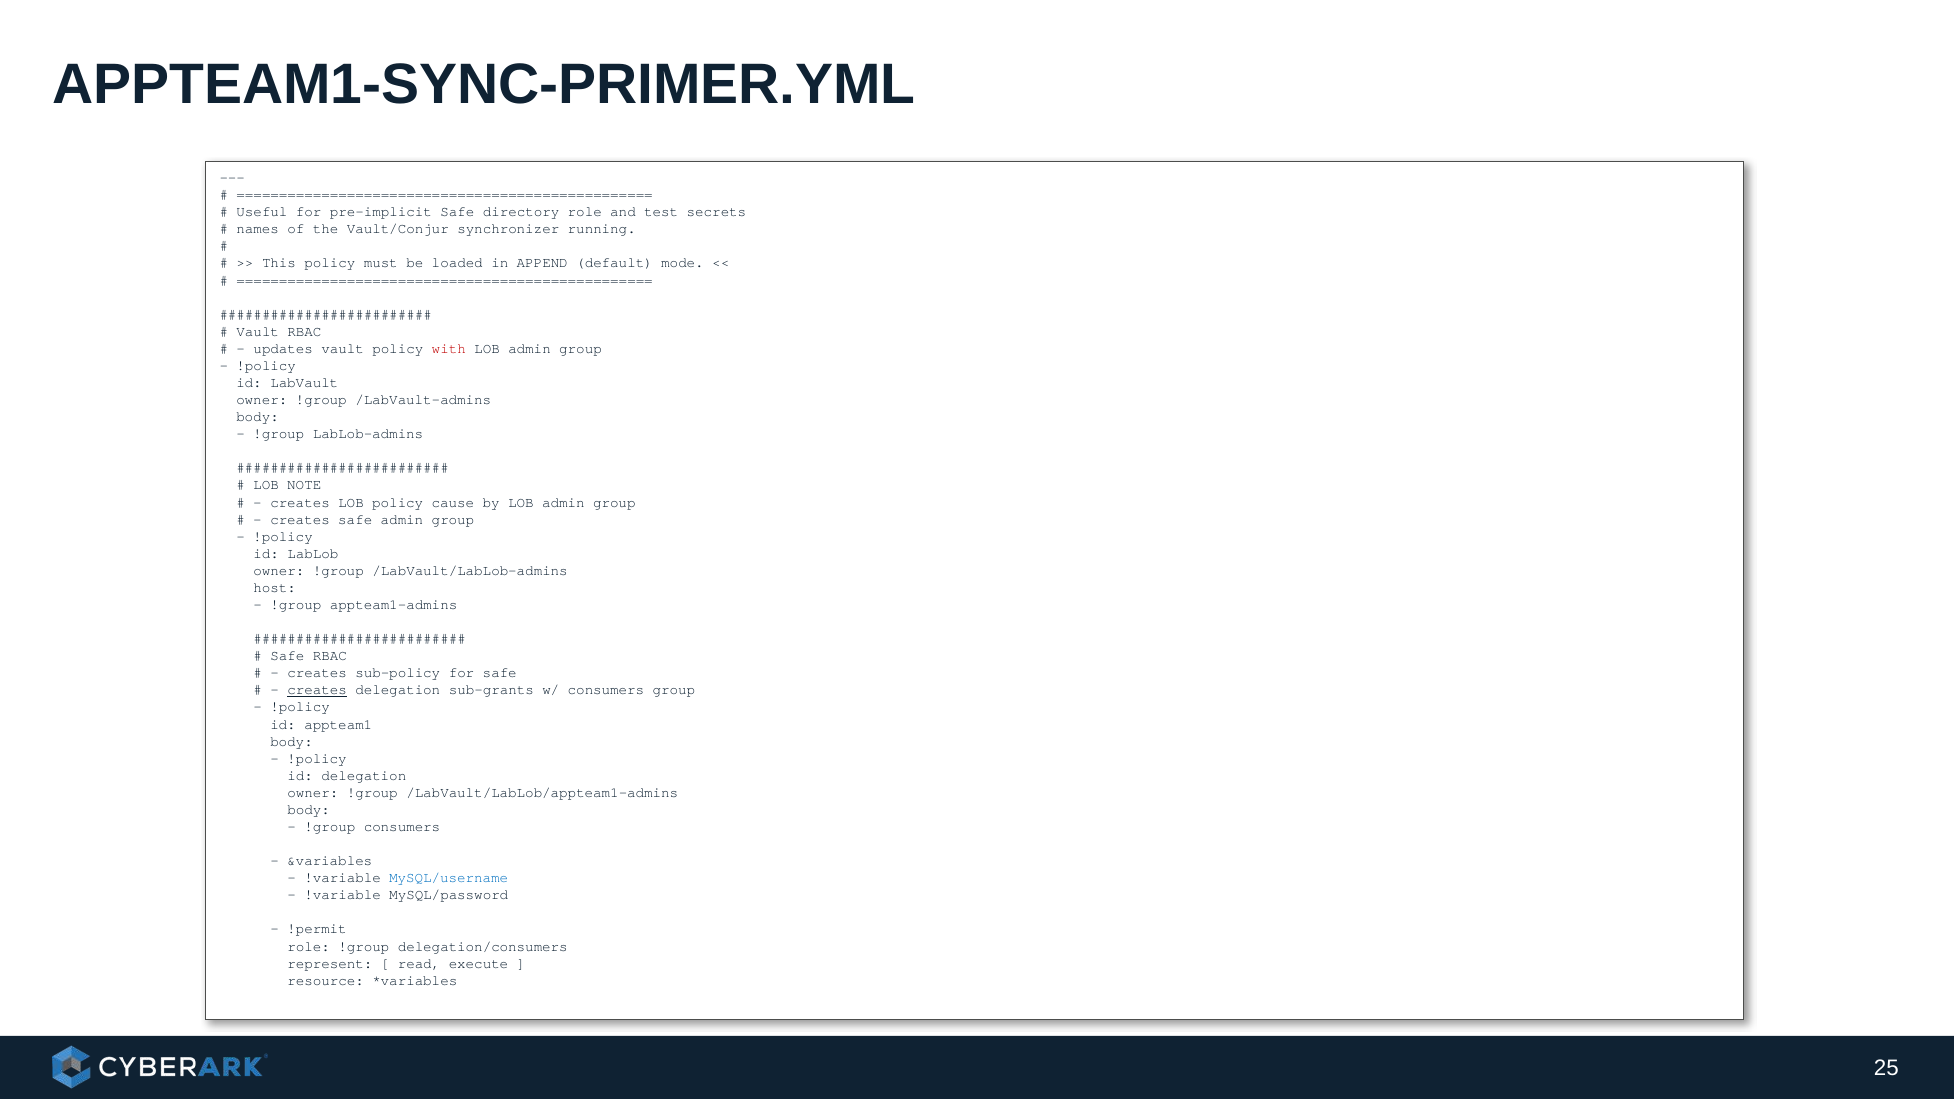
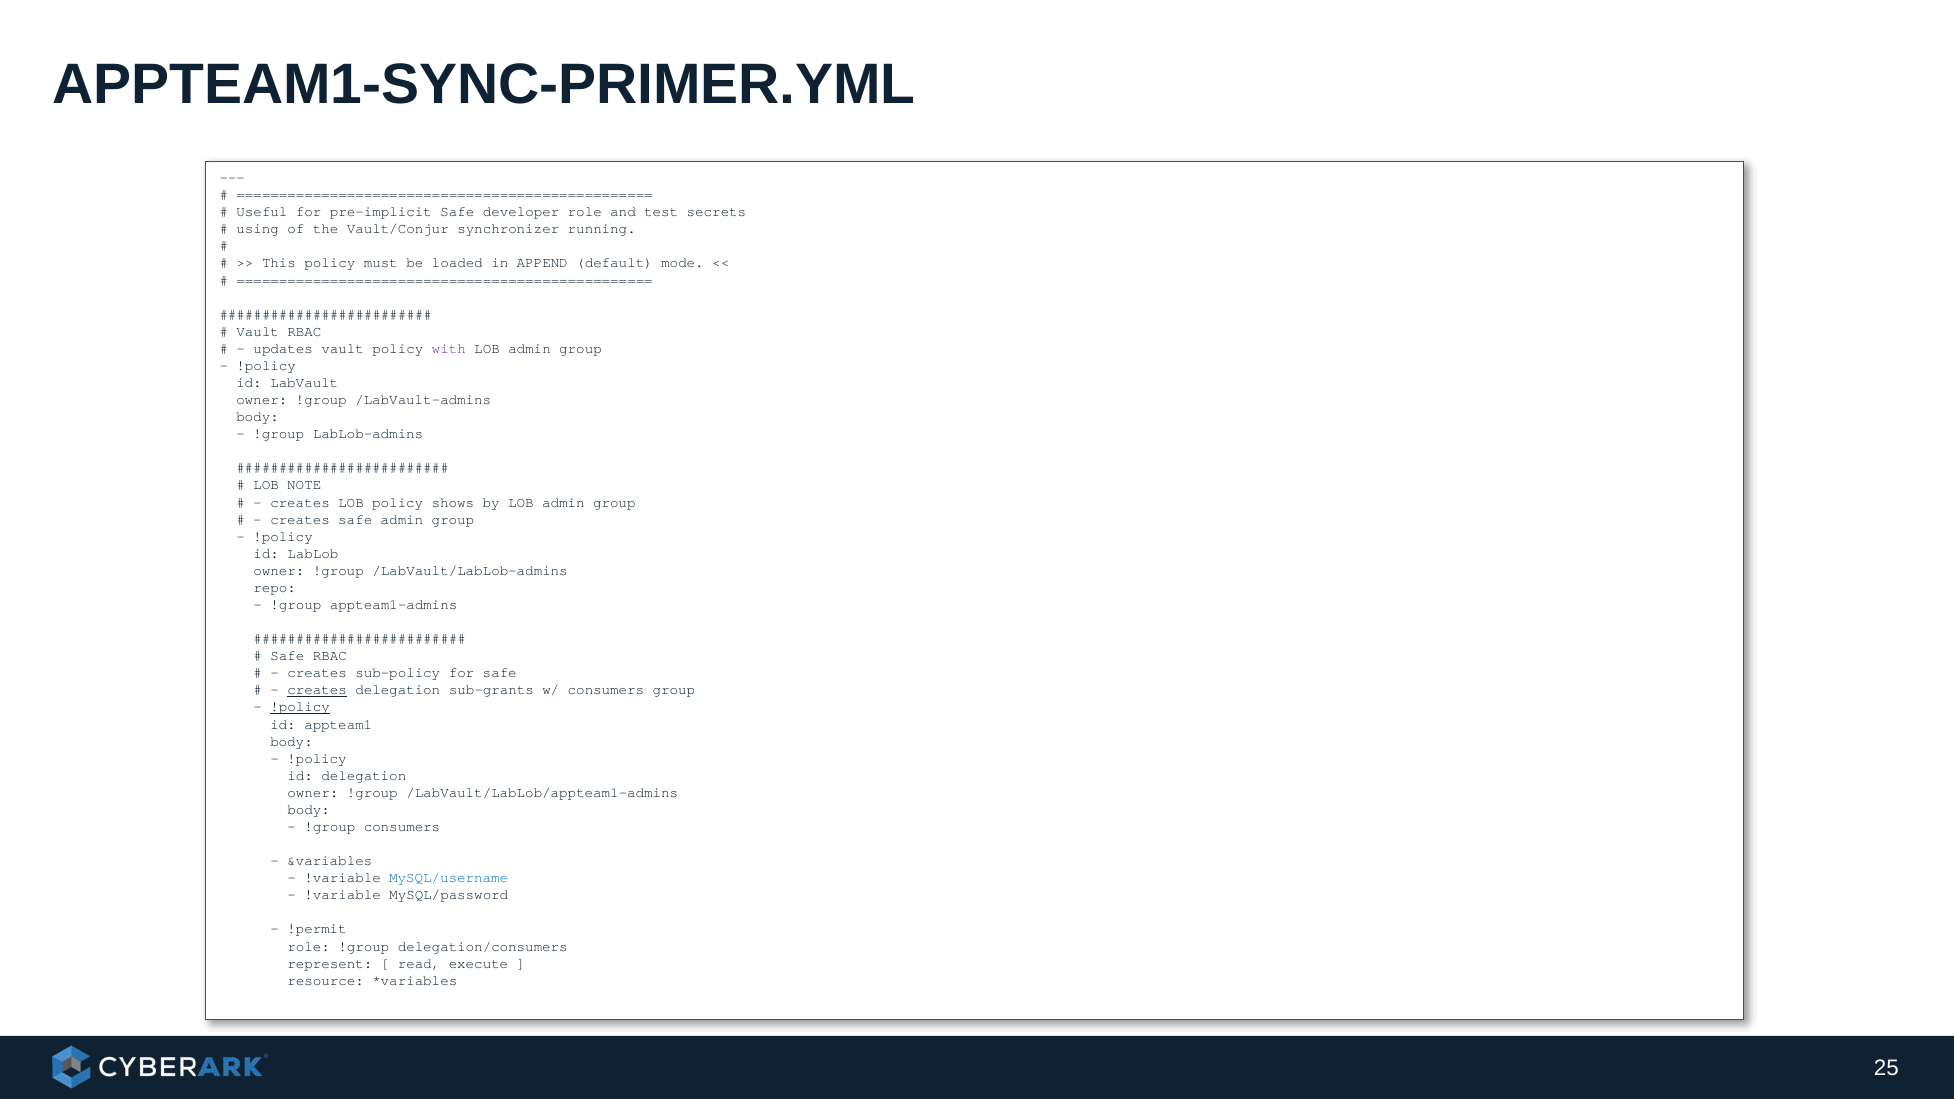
directory: directory -> developer
names: names -> using
with colour: red -> purple
cause: cause -> shows
host: host -> repo
!policy at (300, 707) underline: none -> present
